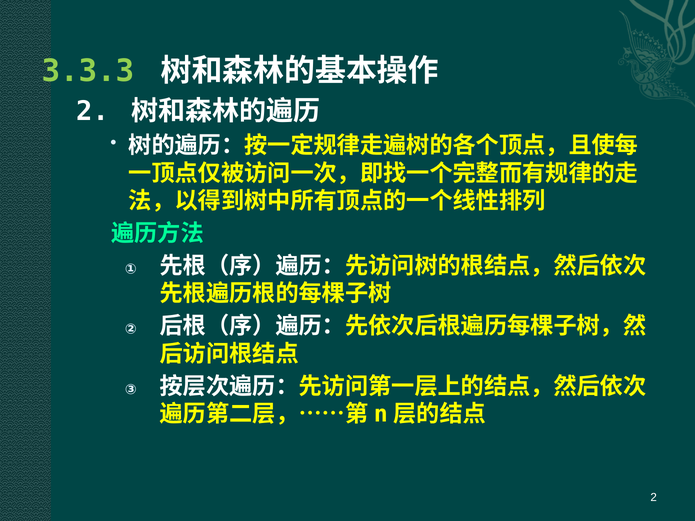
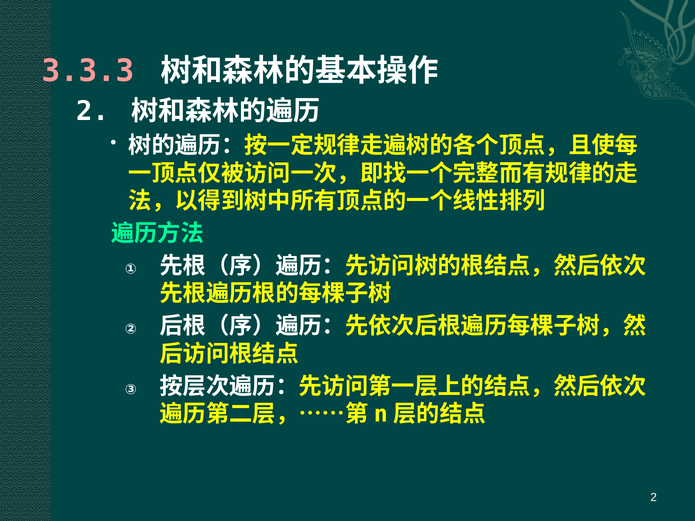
3.3.3 colour: light green -> pink
